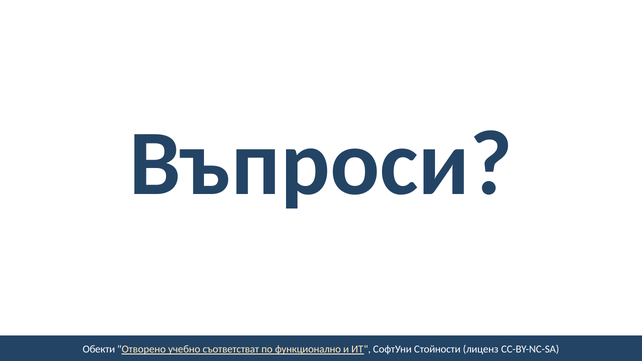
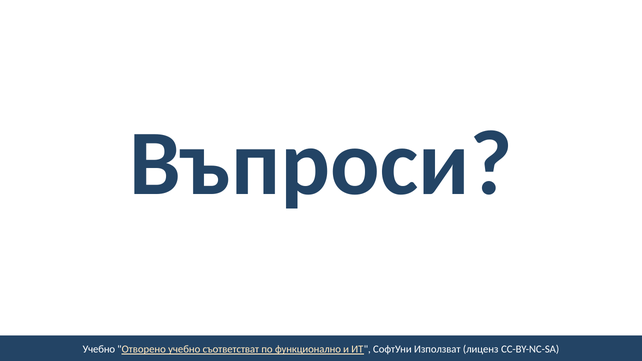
Обекти at (99, 349): Обекти -> Учебно
Стойности: Стойности -> Използват
